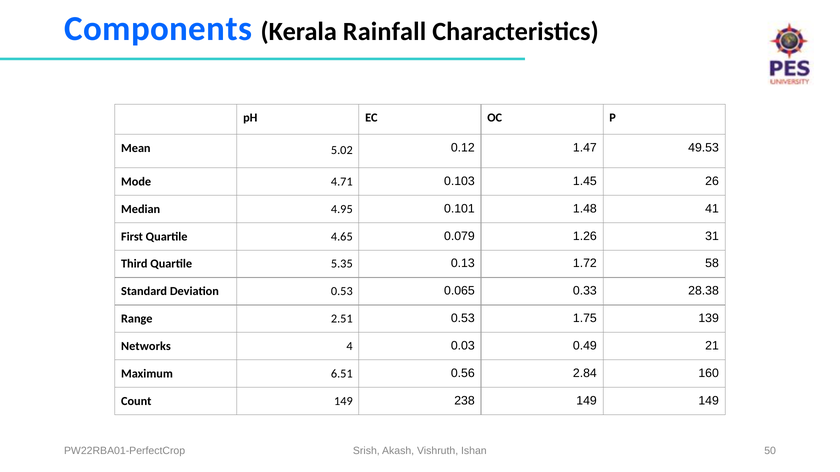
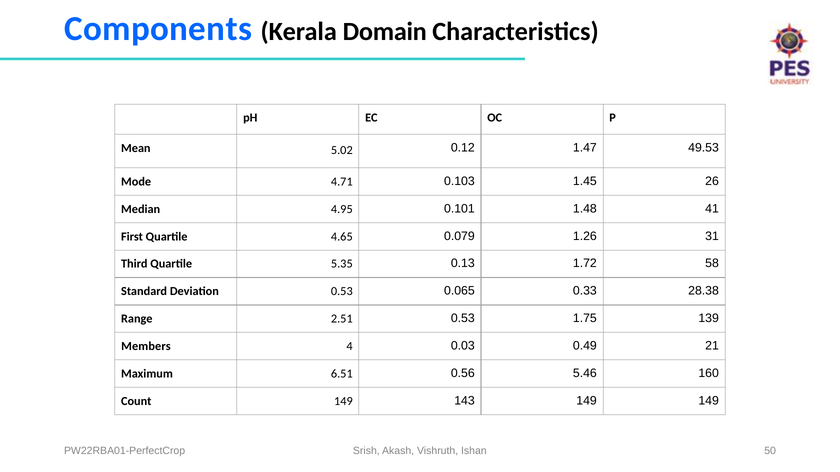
Rainfall: Rainfall -> Domain
Networks: Networks -> Members
2.84: 2.84 -> 5.46
238: 238 -> 143
